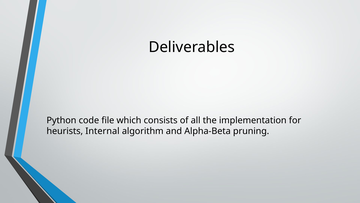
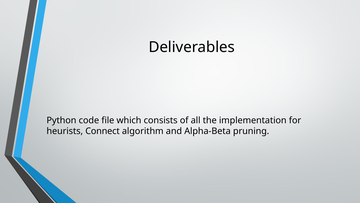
Internal: Internal -> Connect
